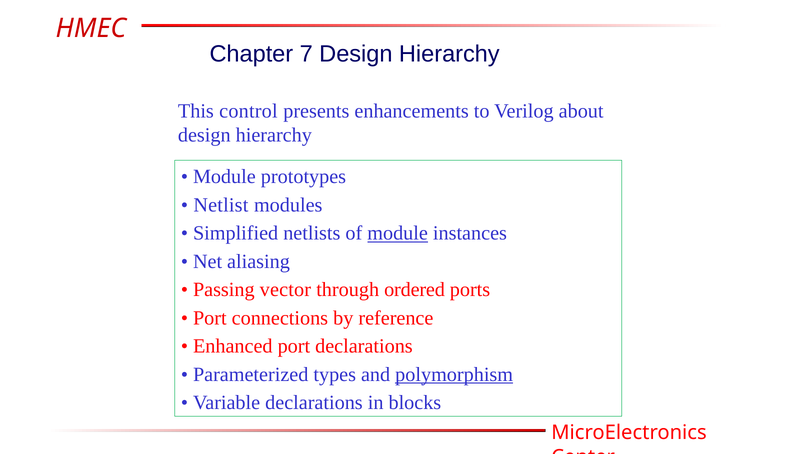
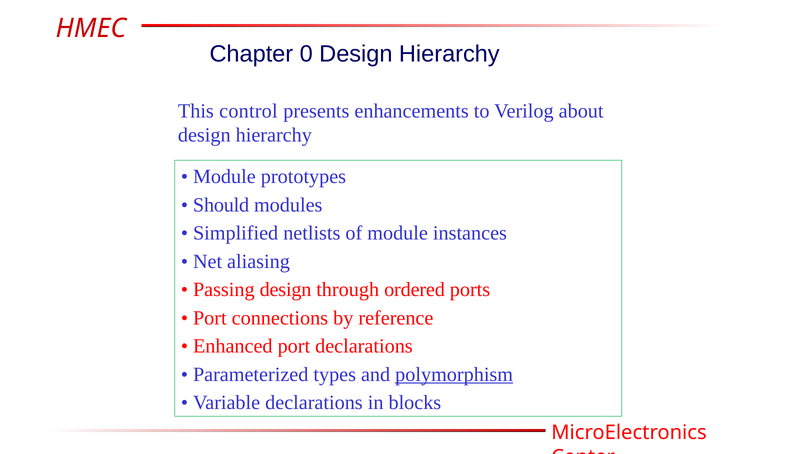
7: 7 -> 0
Netlist: Netlist -> Should
module at (398, 233) underline: present -> none
Passing vector: vector -> design
